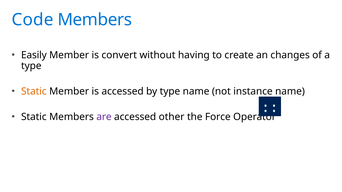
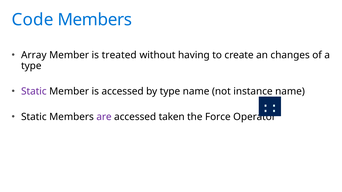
Easily: Easily -> Array
convert: convert -> treated
Static at (34, 92) colour: orange -> purple
other: other -> taken
